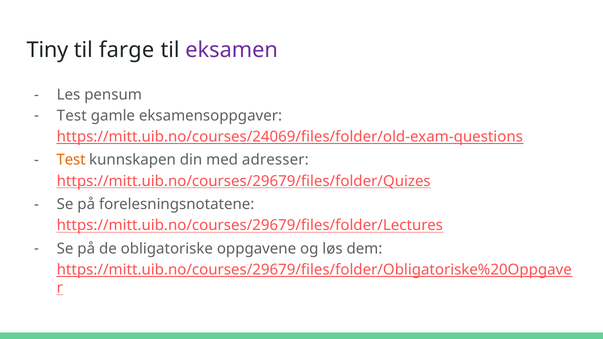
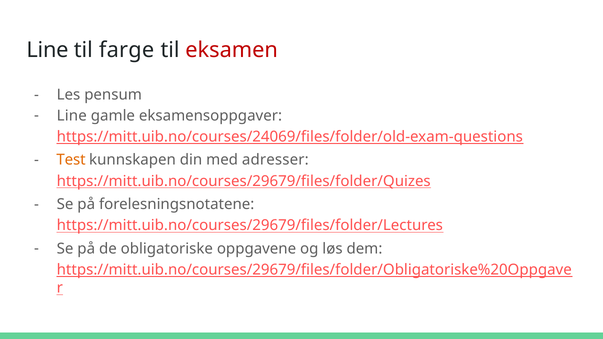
Tiny at (47, 50): Tiny -> Line
eksamen colour: purple -> red
Test at (72, 116): Test -> Line
